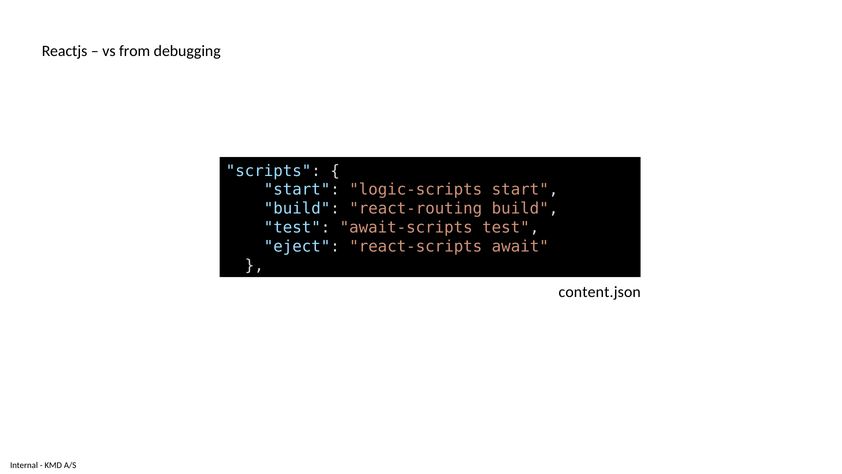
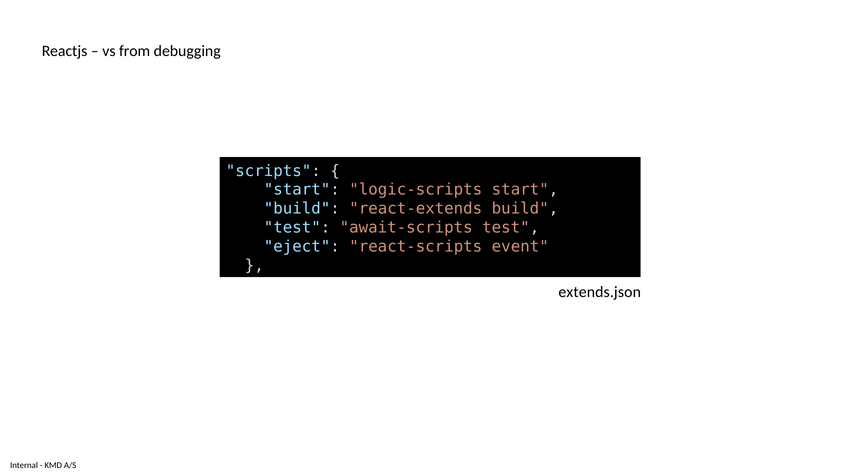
react-routing: react-routing -> react-extends
await: await -> event
content.json: content.json -> extends.json
